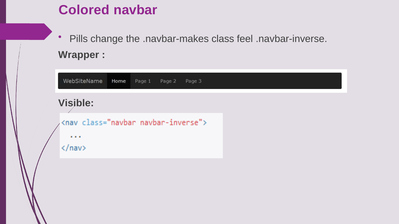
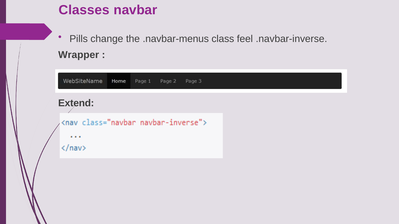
Colored: Colored -> Classes
.navbar-makes: .navbar-makes -> .navbar-menus
Visible: Visible -> Extend
